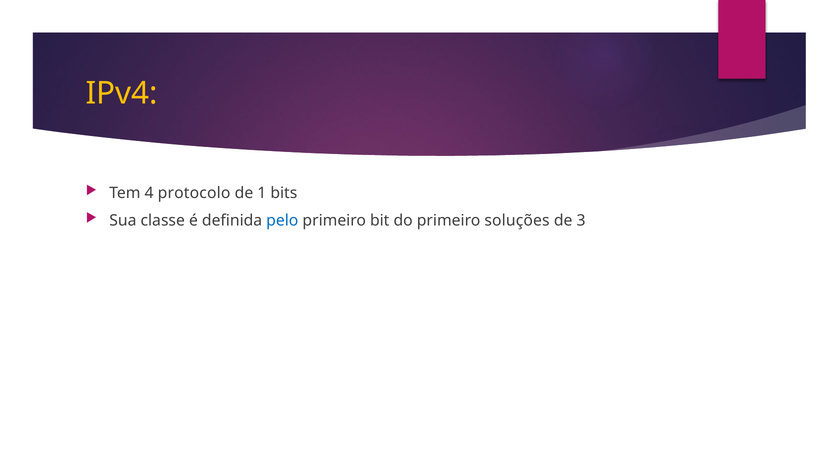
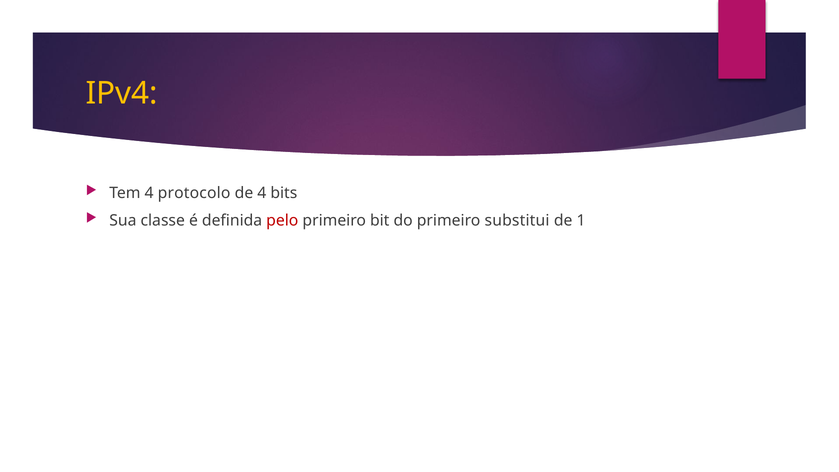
de 1: 1 -> 4
pelo colour: blue -> red
soluções: soluções -> substitui
3: 3 -> 1
